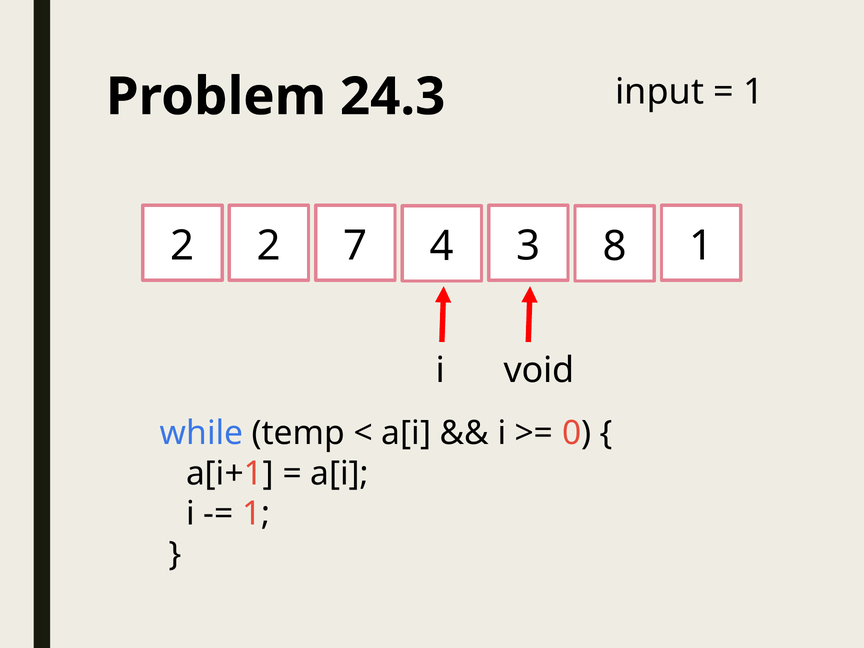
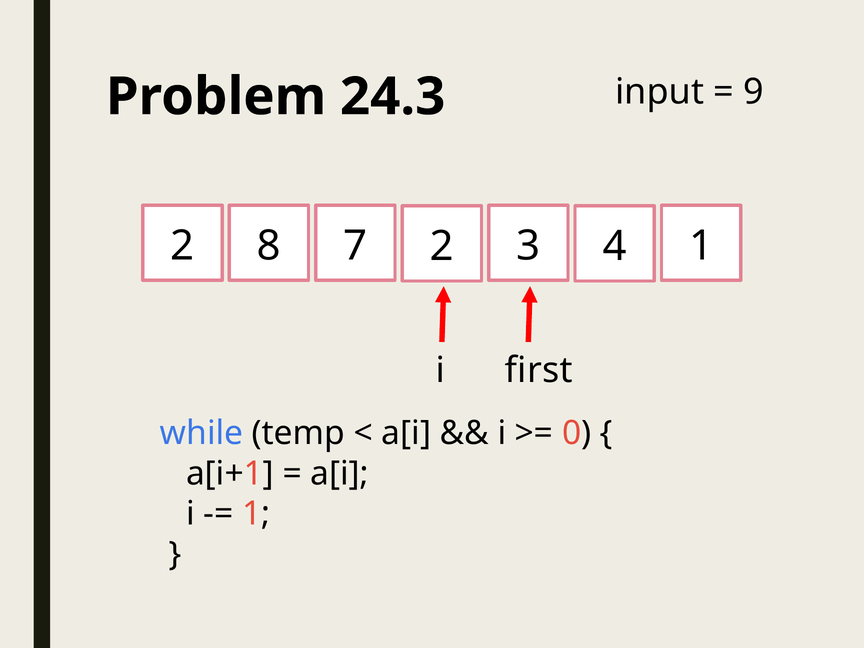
1 at (754, 92): 1 -> 9
2 2: 2 -> 8
7 4: 4 -> 2
8: 8 -> 4
void: void -> first
